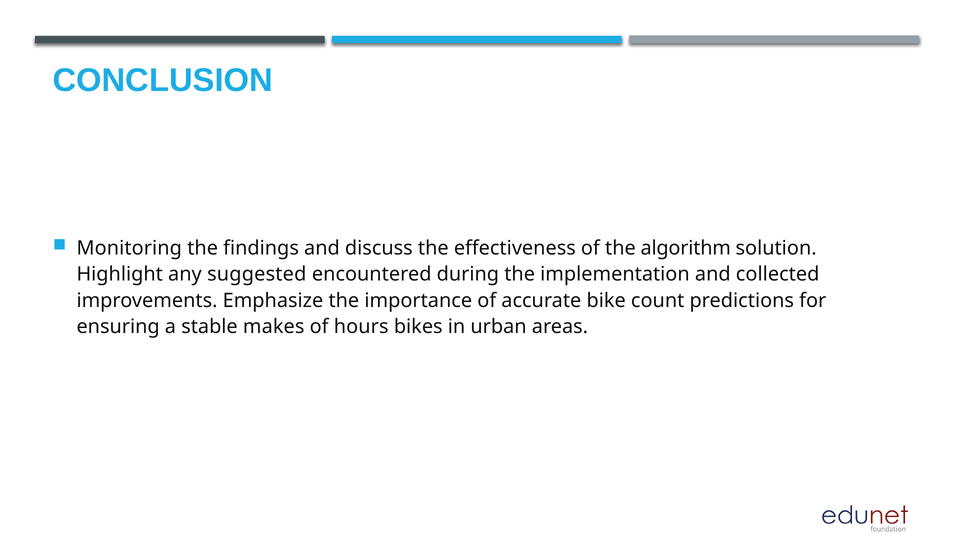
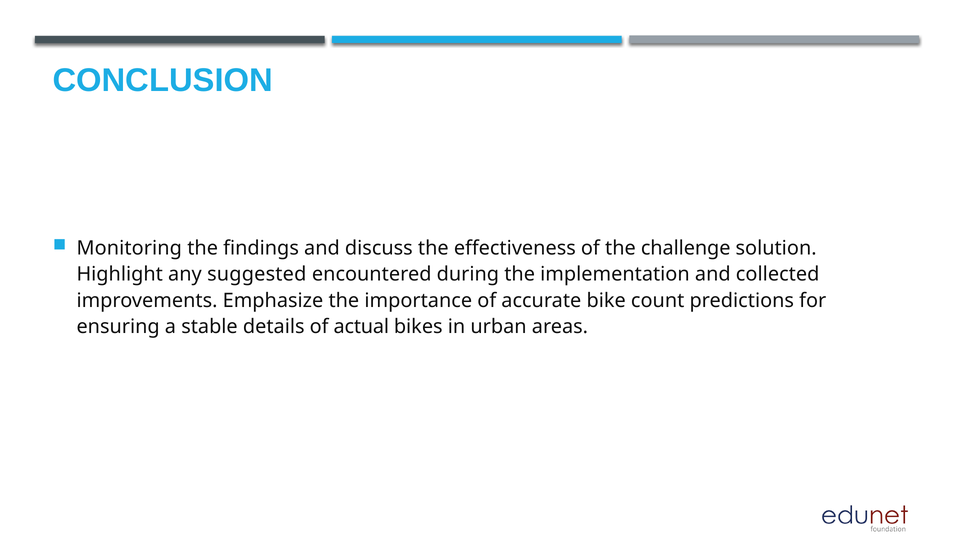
algorithm: algorithm -> challenge
makes: makes -> details
hours: hours -> actual
